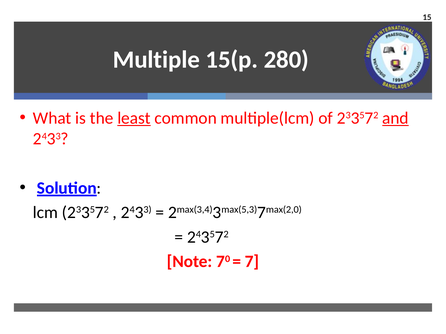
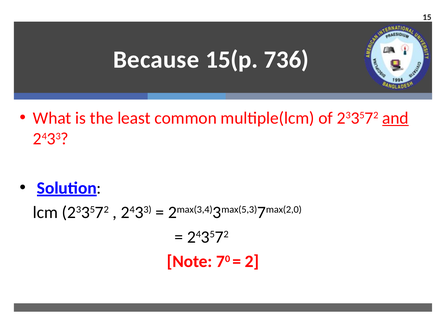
Multiple: Multiple -> Because
280: 280 -> 736
least underline: present -> none
7: 7 -> 2
